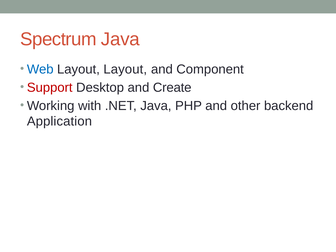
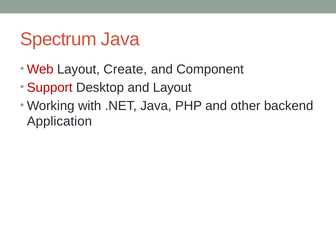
Web colour: blue -> red
Layout Layout: Layout -> Create
and Create: Create -> Layout
